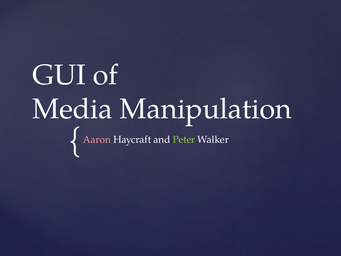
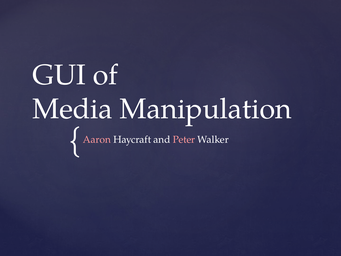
Peter colour: light green -> pink
